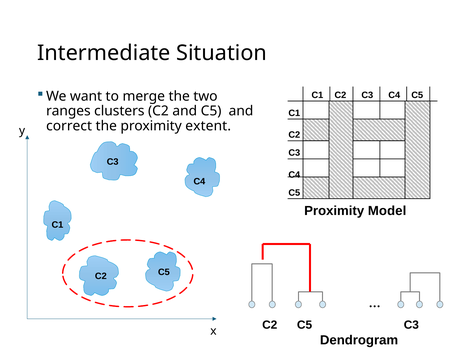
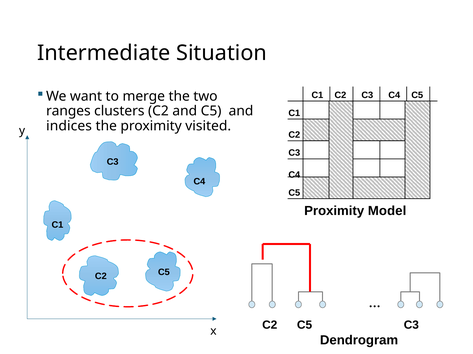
correct: correct -> indices
extent: extent -> visited
